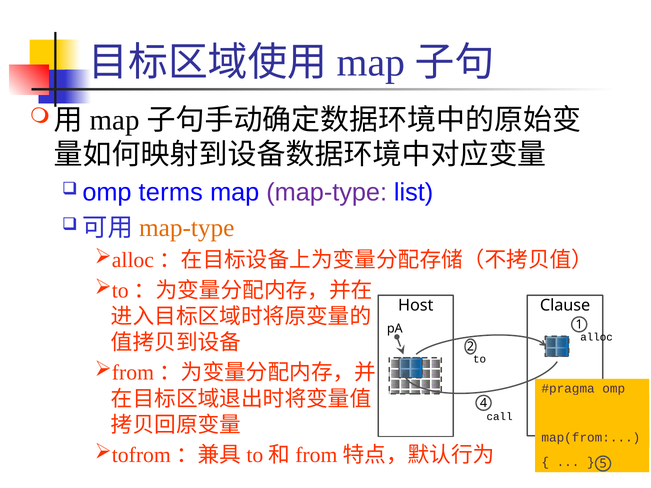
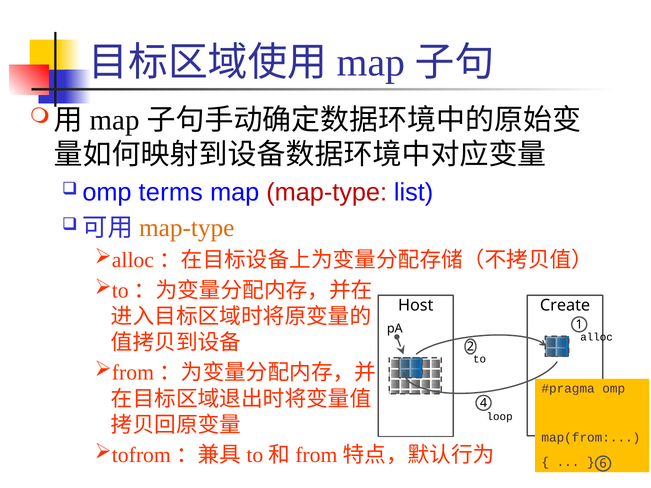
map-type at (327, 192) colour: purple -> red
Clause: Clause -> Create
call: call -> loop
5: 5 -> 6
